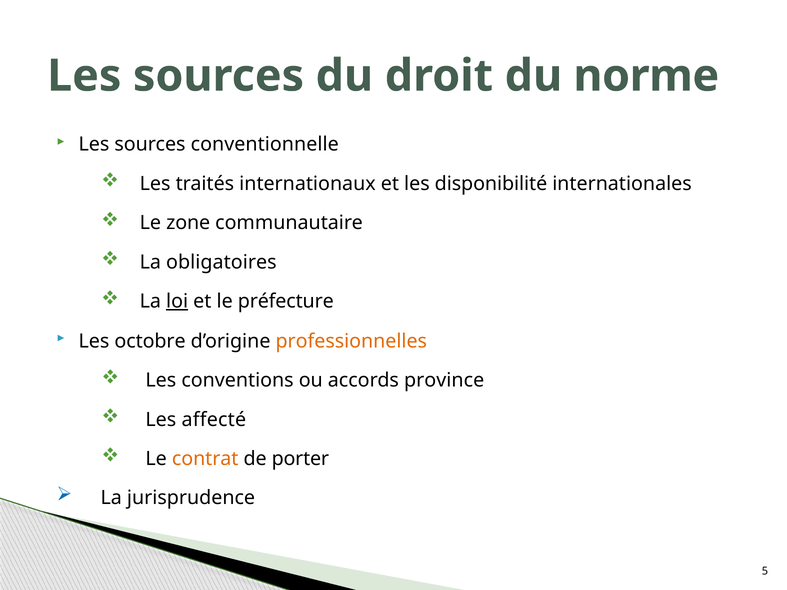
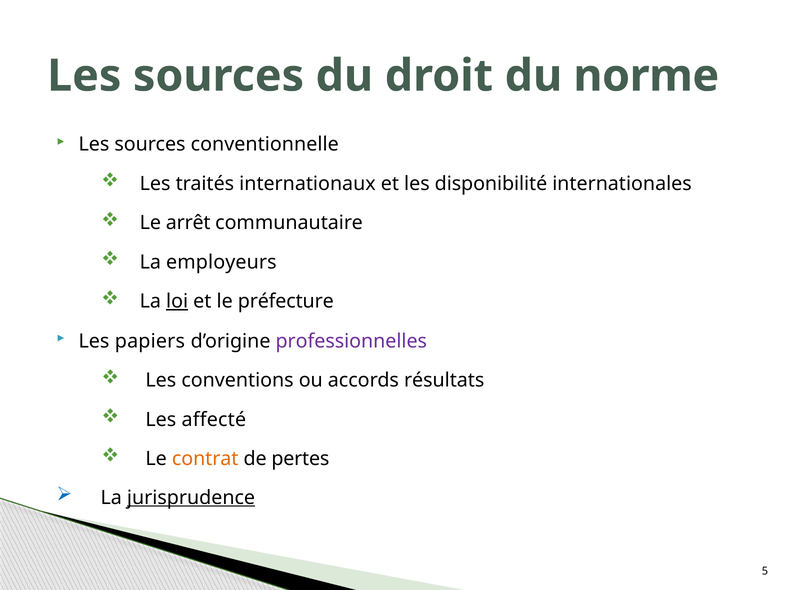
zone: zone -> arrêt
obligatoires: obligatoires -> employeurs
octobre: octobre -> papiers
professionnelles colour: orange -> purple
province: province -> résultats
porter: porter -> pertes
jurisprudence underline: none -> present
